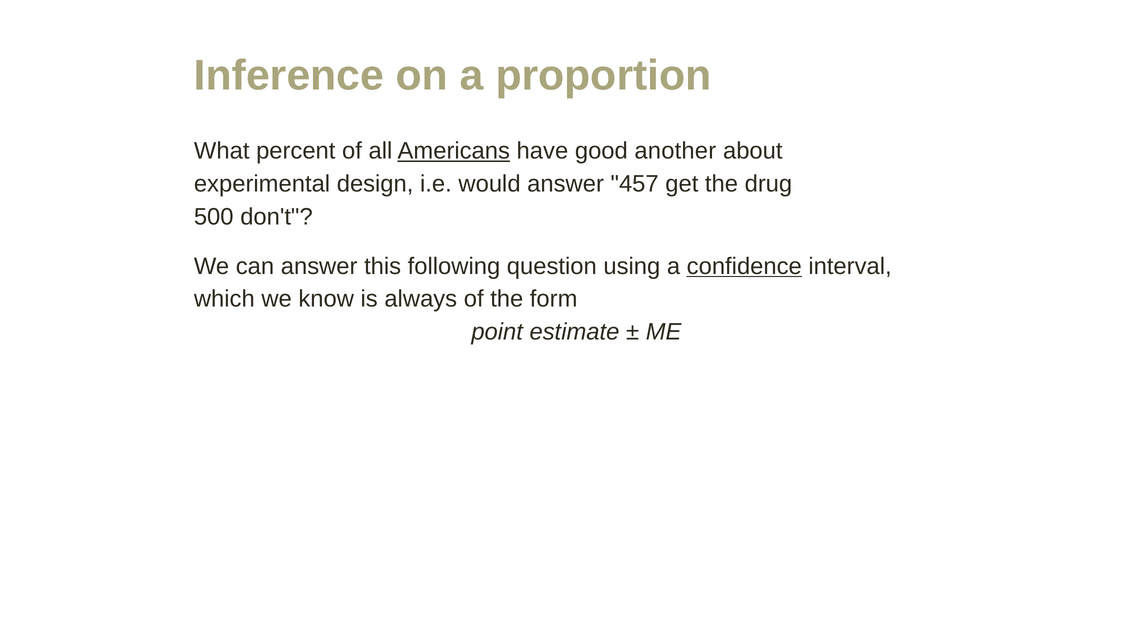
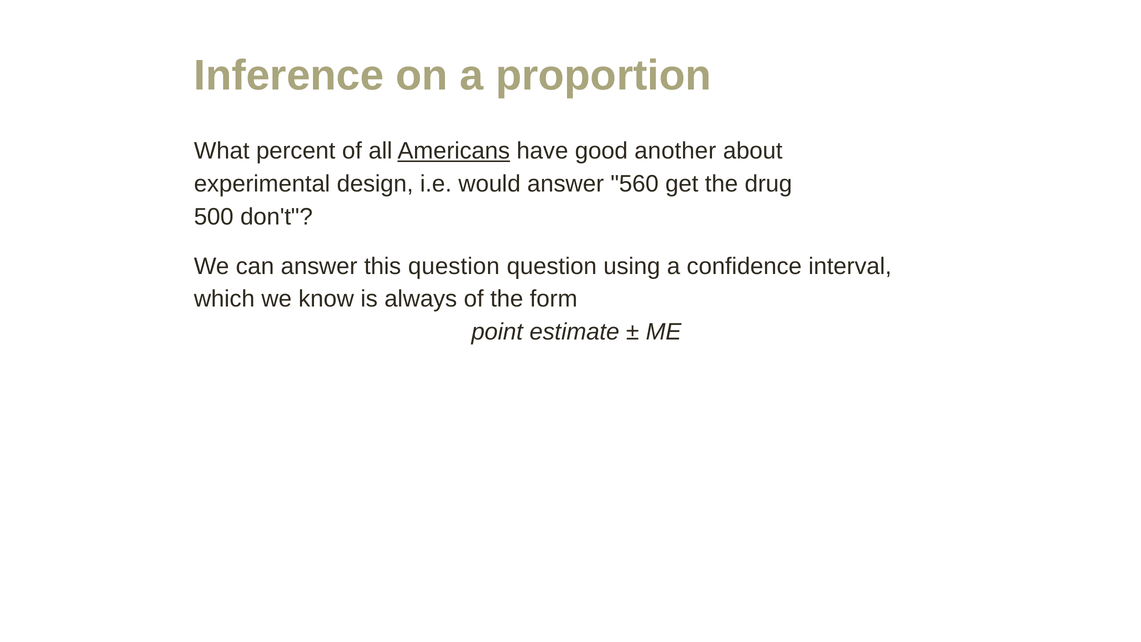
457: 457 -> 560
this following: following -> question
confidence underline: present -> none
